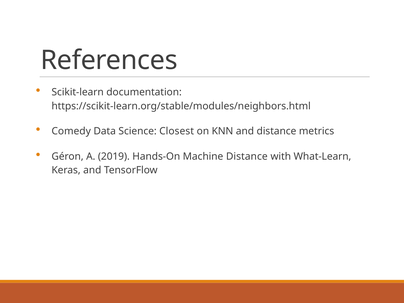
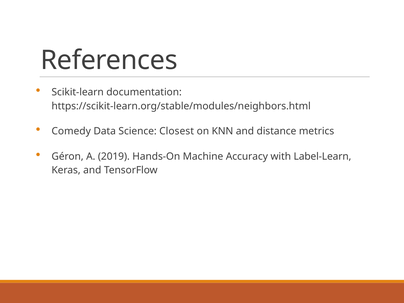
Machine Distance: Distance -> Accuracy
What-Learn: What-Learn -> Label-Learn
